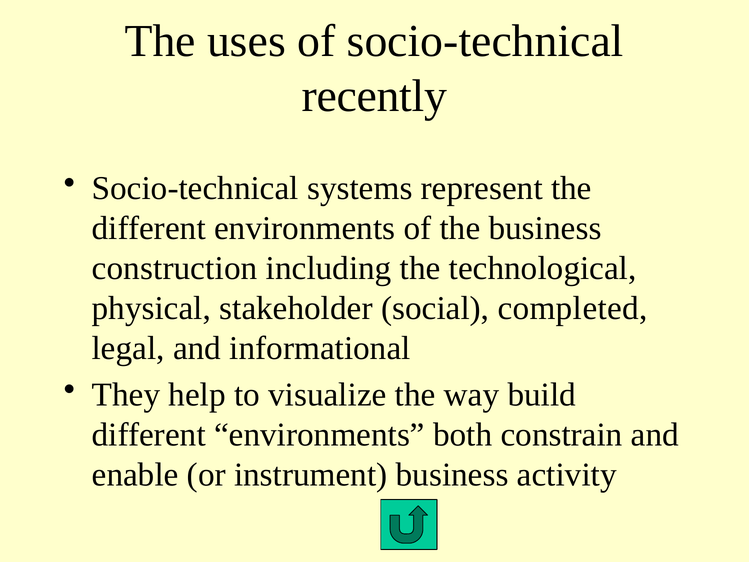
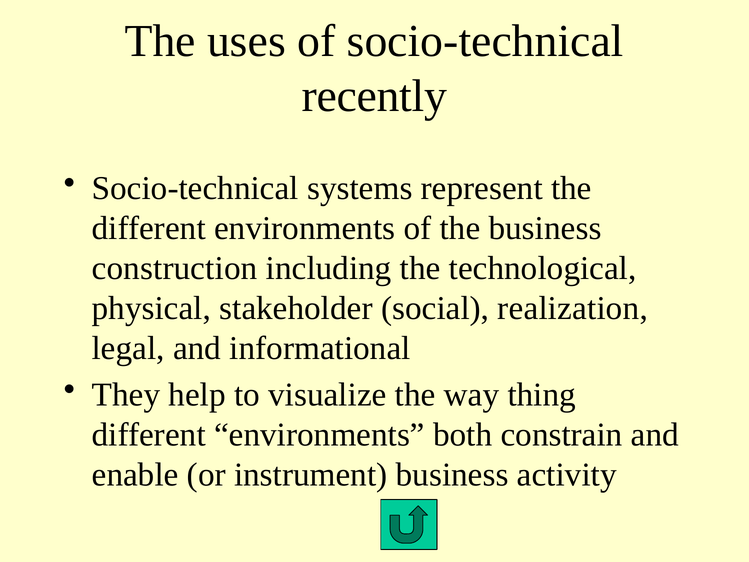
completed: completed -> realization
build: build -> thing
